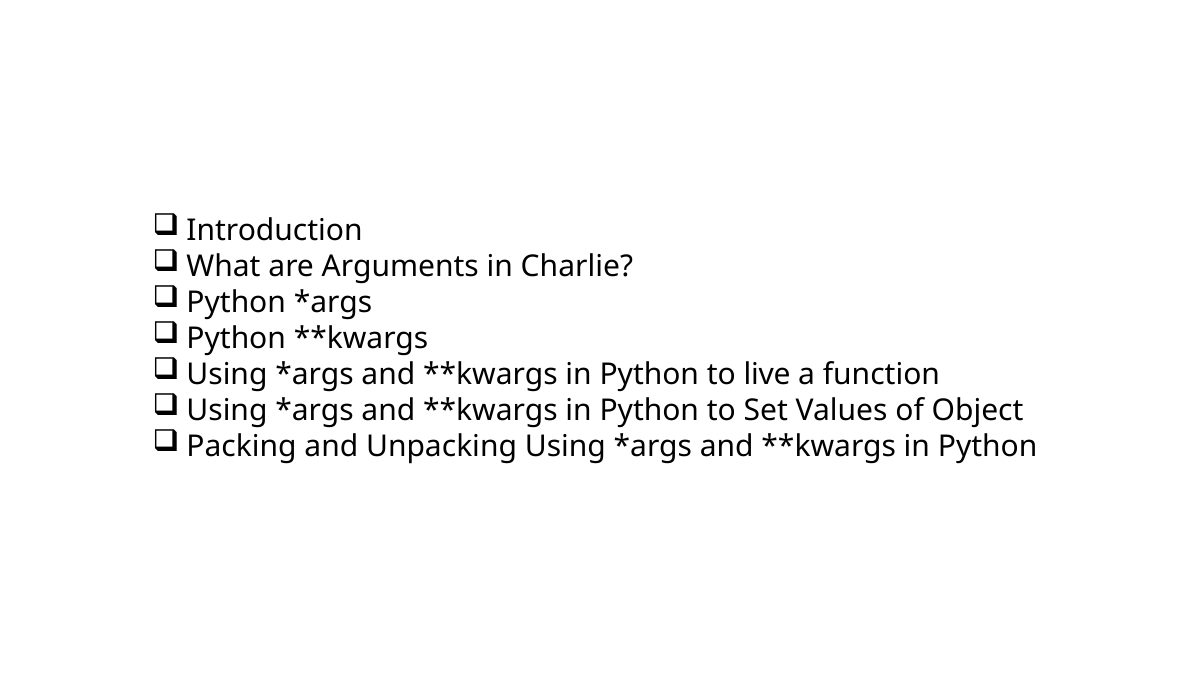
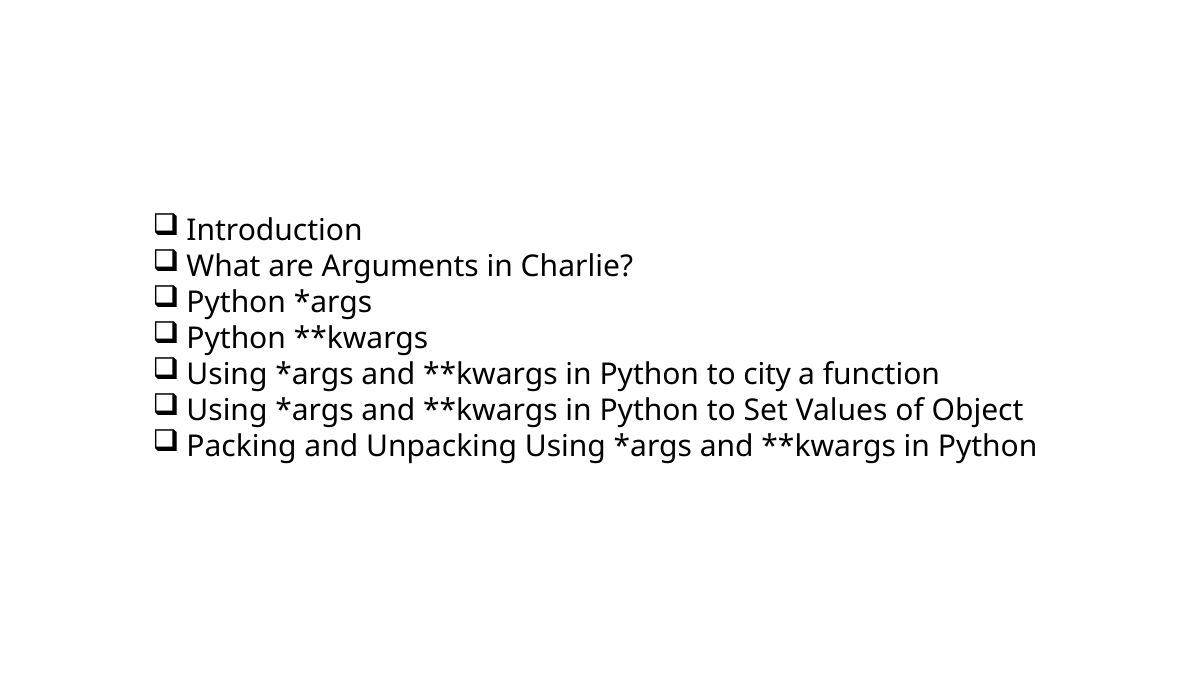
live: live -> city
